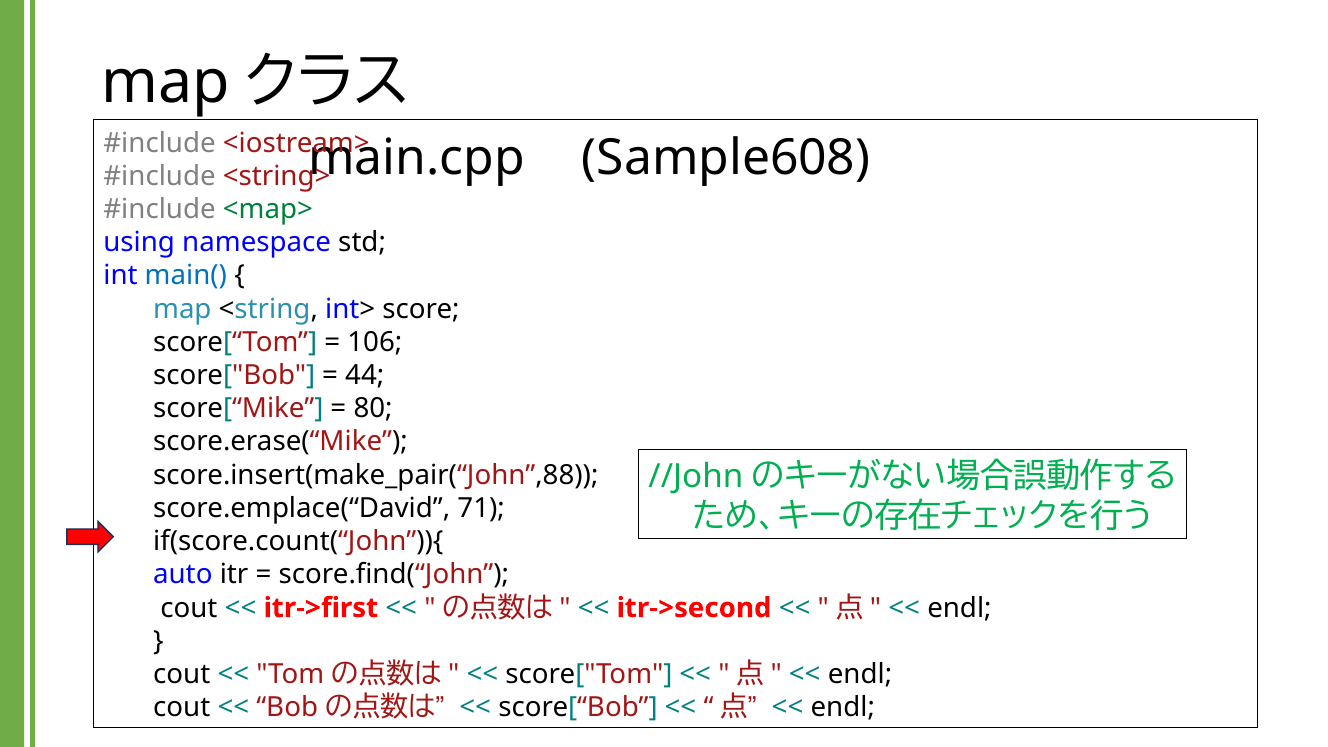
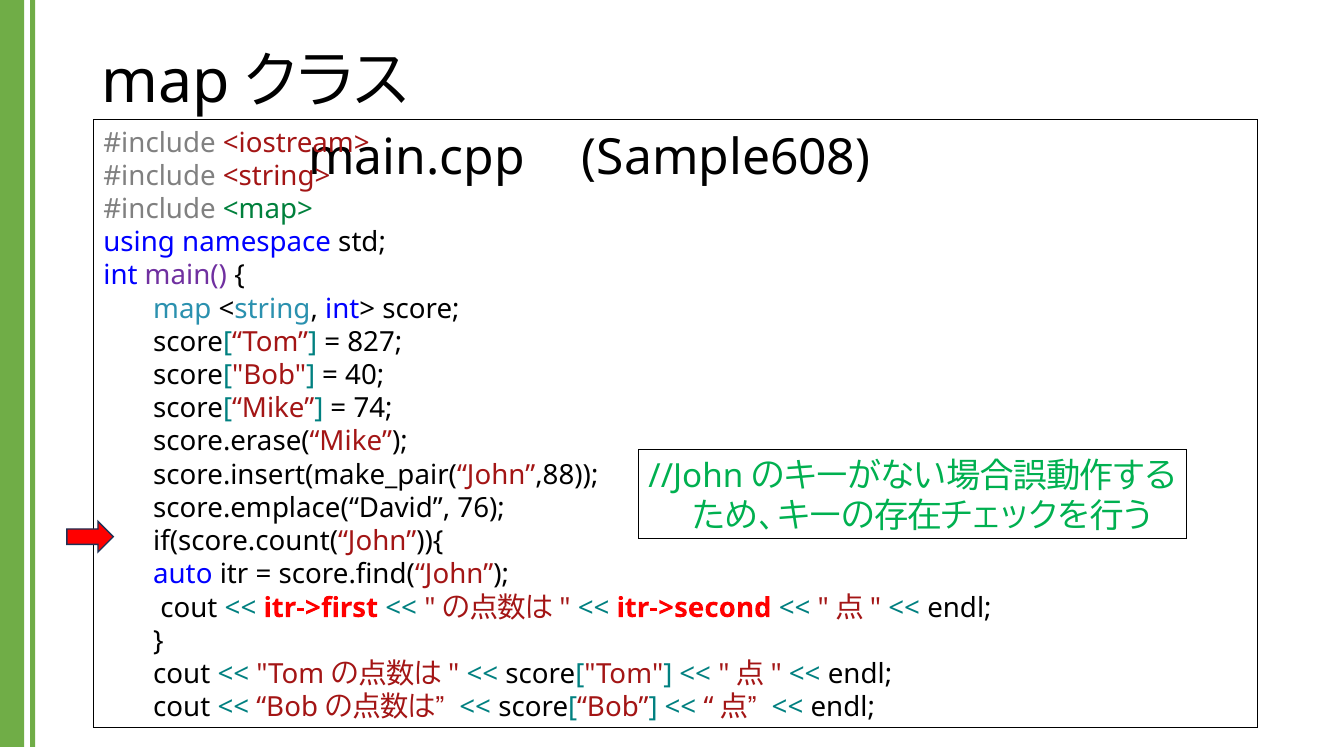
main( colour: blue -> purple
106: 106 -> 827
44: 44 -> 40
80: 80 -> 74
71: 71 -> 76
